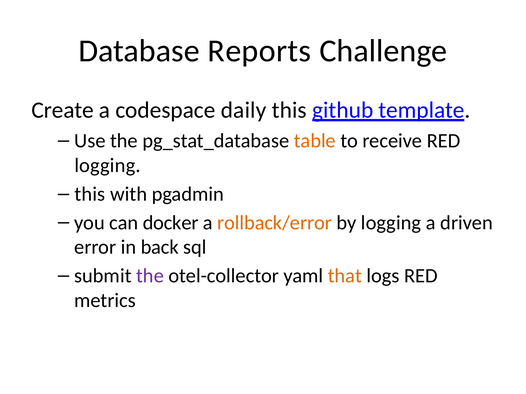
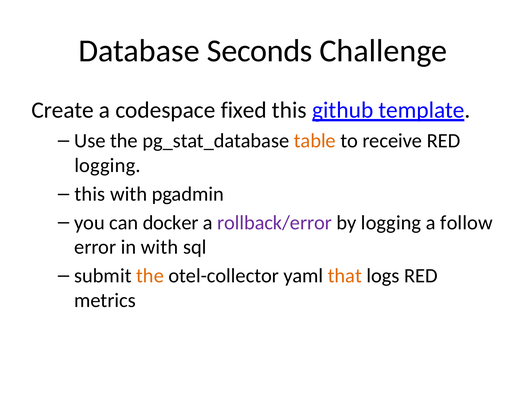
Reports: Reports -> Seconds
daily: daily -> fixed
rollback/error colour: orange -> purple
driven: driven -> follow
in back: back -> with
the at (150, 276) colour: purple -> orange
